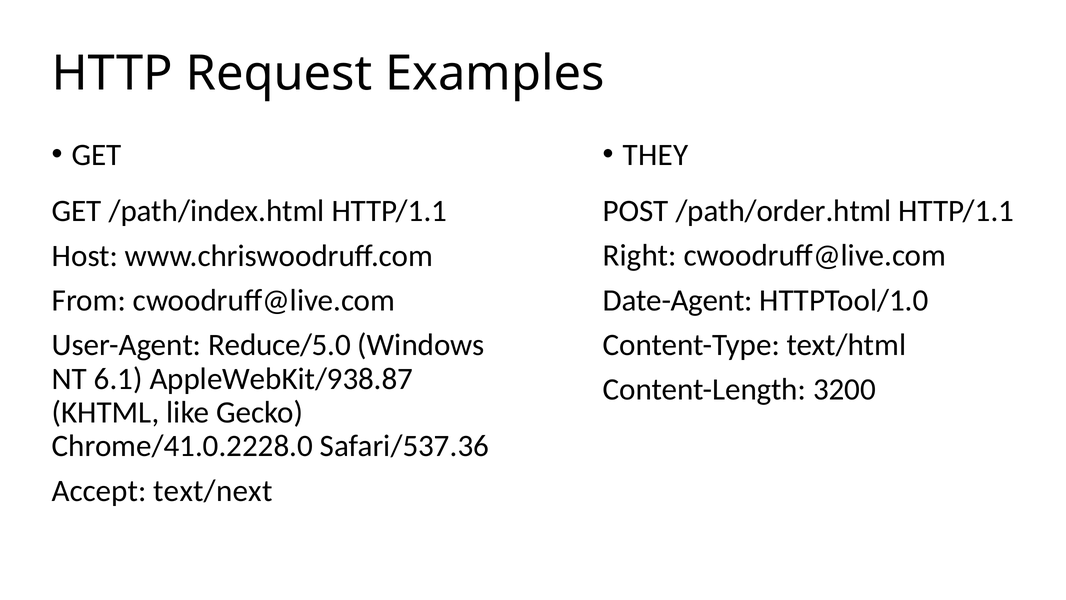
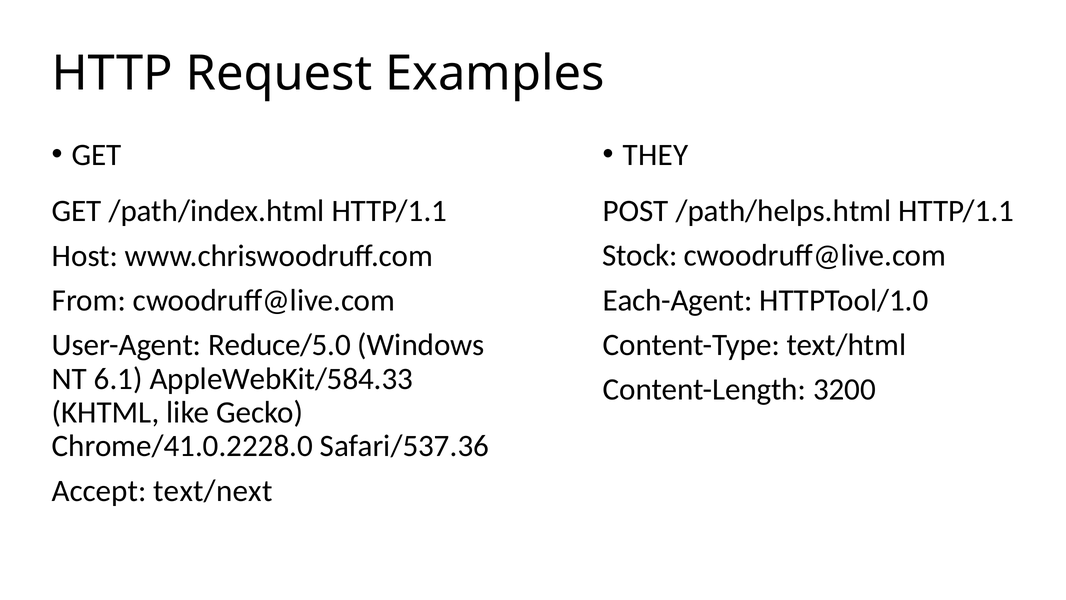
/path/order.html: /path/order.html -> /path/helps.html
Right: Right -> Stock
Date-Agent: Date-Agent -> Each-Agent
AppleWebKit/938.87: AppleWebKit/938.87 -> AppleWebKit/584.33
